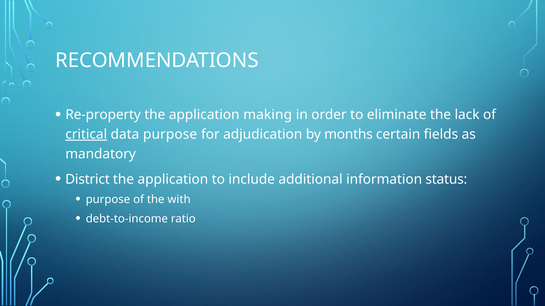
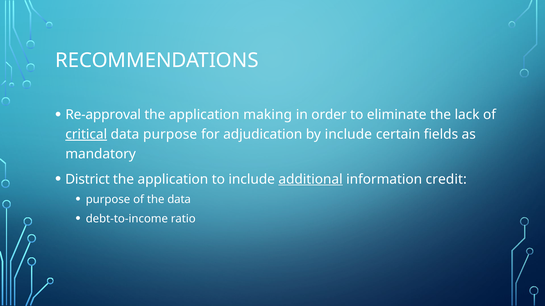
Re-property: Re-property -> Re-approval
by months: months -> include
additional underline: none -> present
status: status -> credit
the with: with -> data
